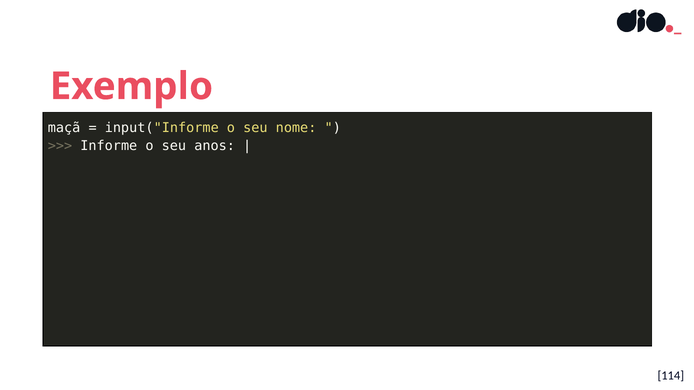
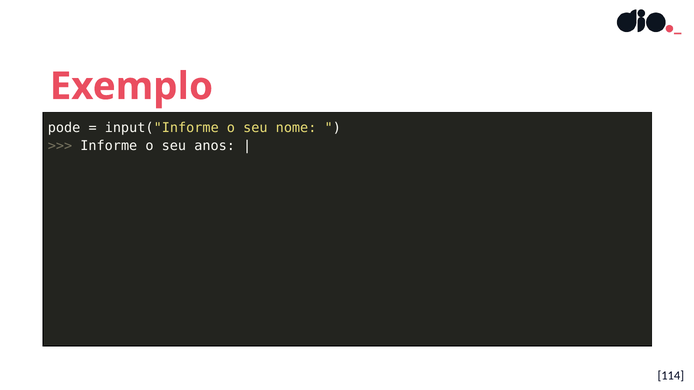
maçã: maçã -> pode
